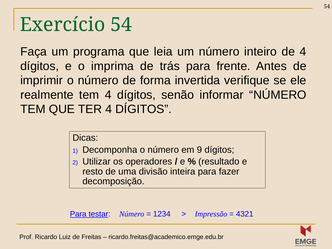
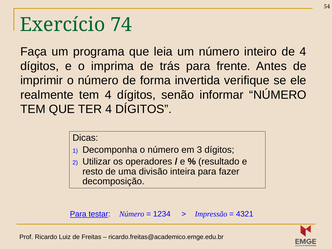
Exercício 54: 54 -> 74
9: 9 -> 3
